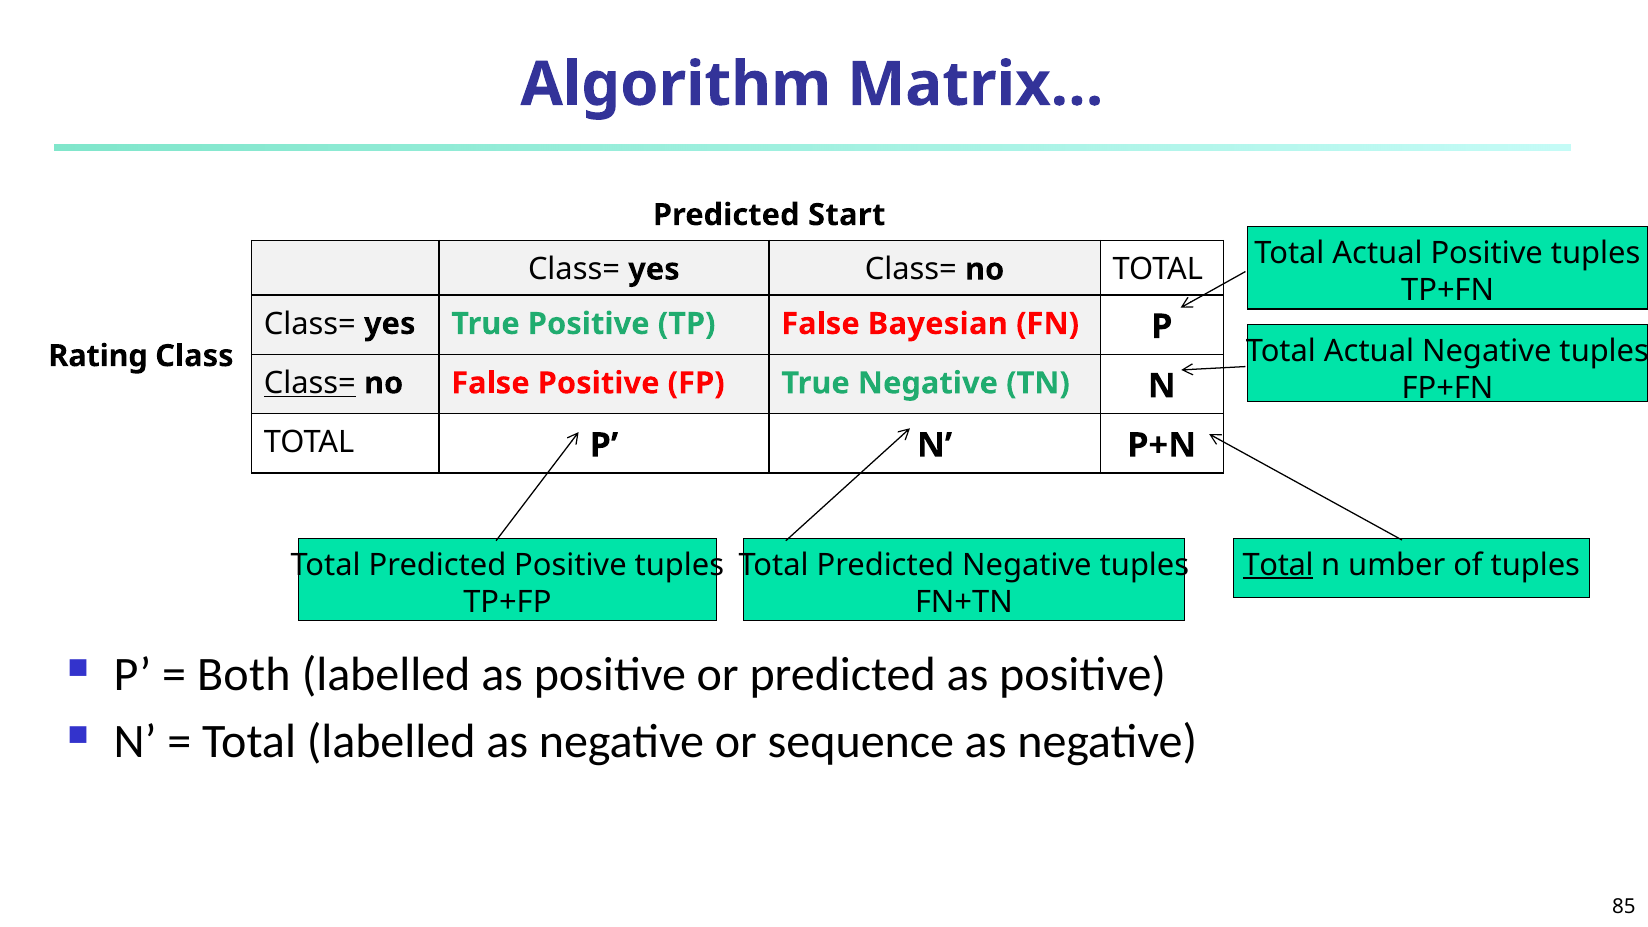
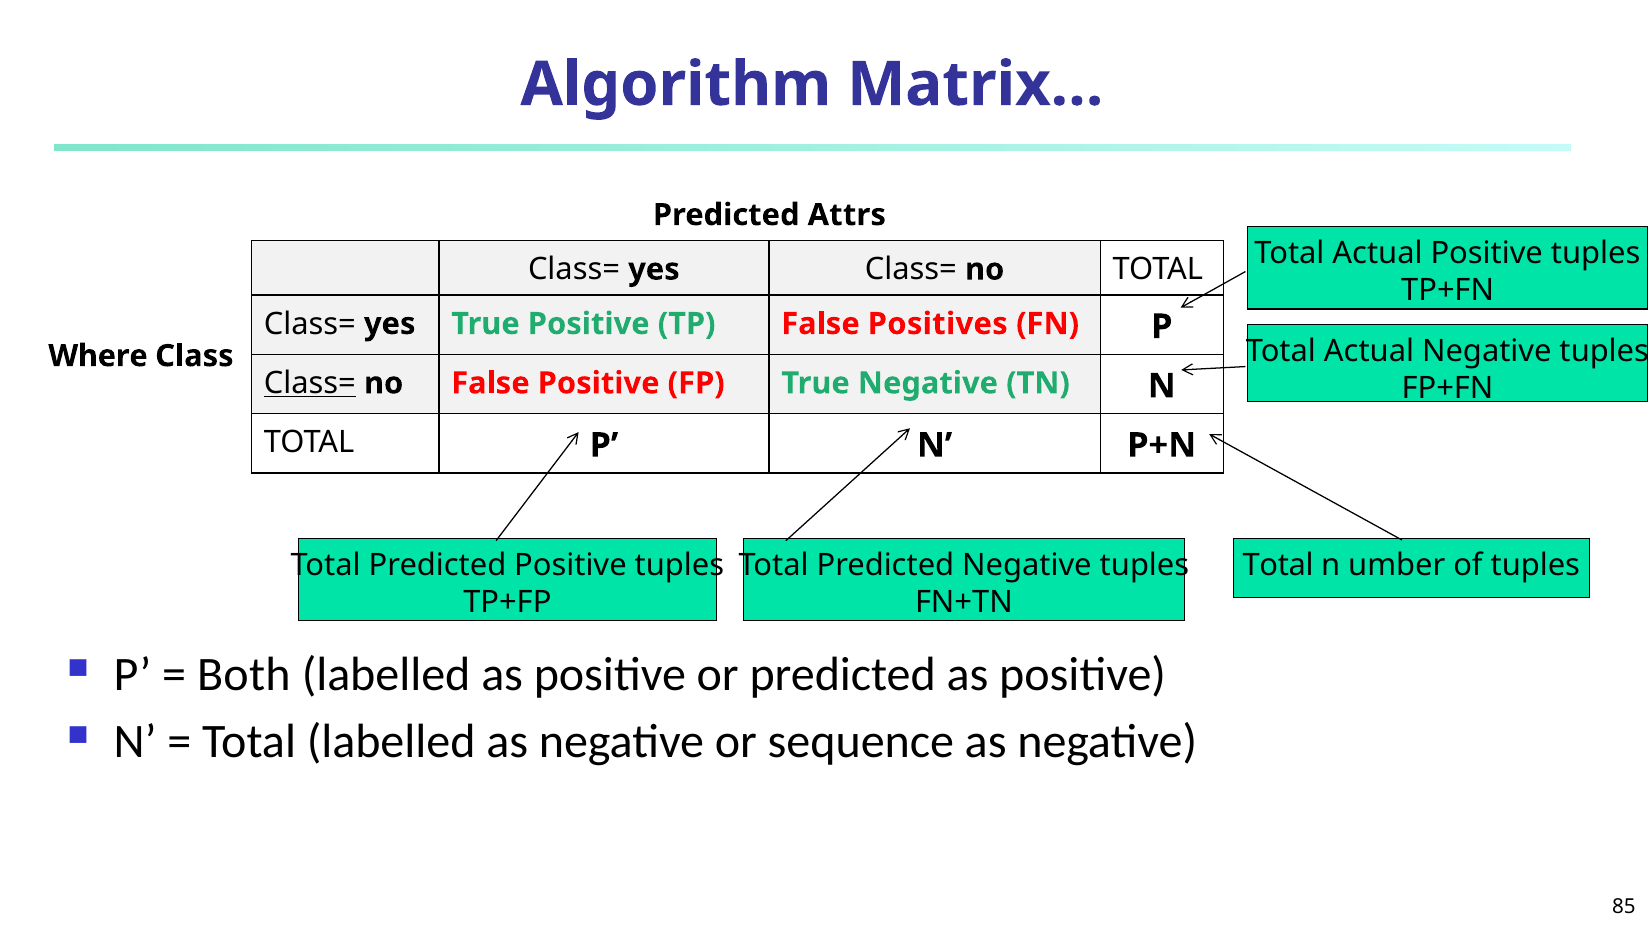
Start: Start -> Attrs
Bayesian: Bayesian -> Positives
Rating: Rating -> Where
Total at (1278, 565) underline: present -> none
